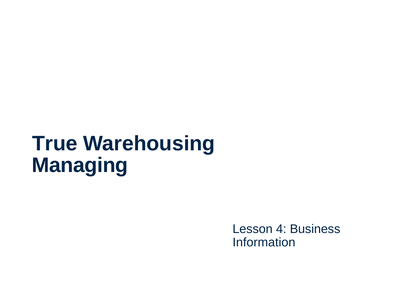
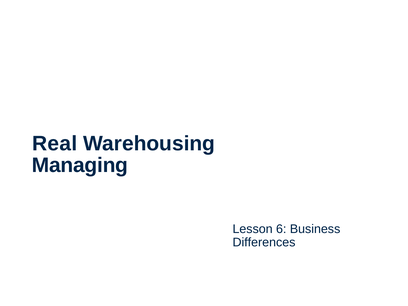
True: True -> Real
4: 4 -> 6
Information: Information -> Differences
